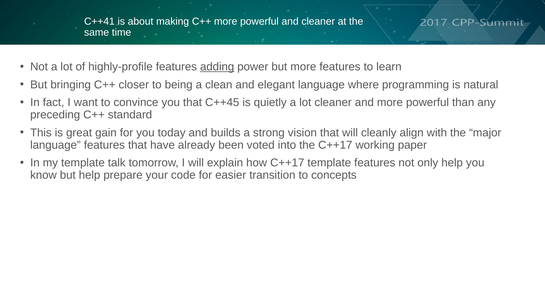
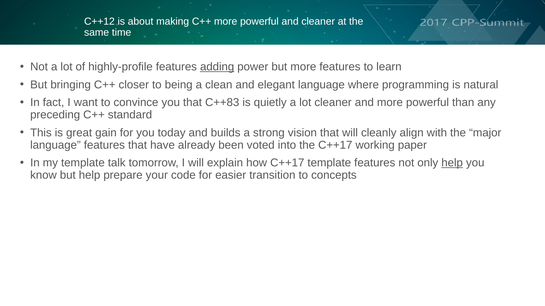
C++41: C++41 -> C++12
C++45: C++45 -> C++83
help at (452, 163) underline: none -> present
